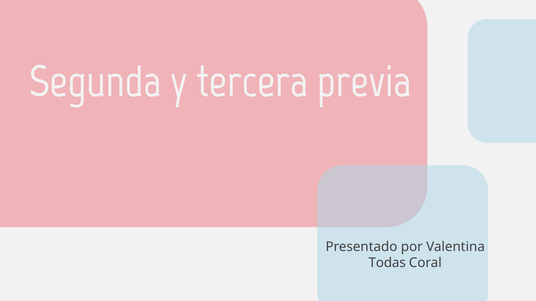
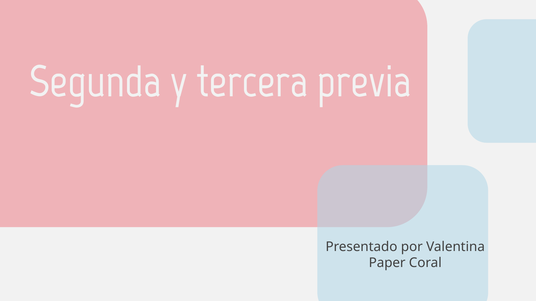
Todas: Todas -> Paper
